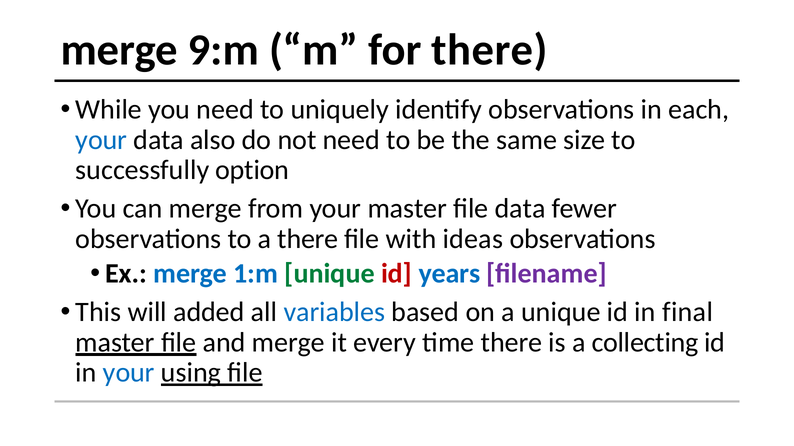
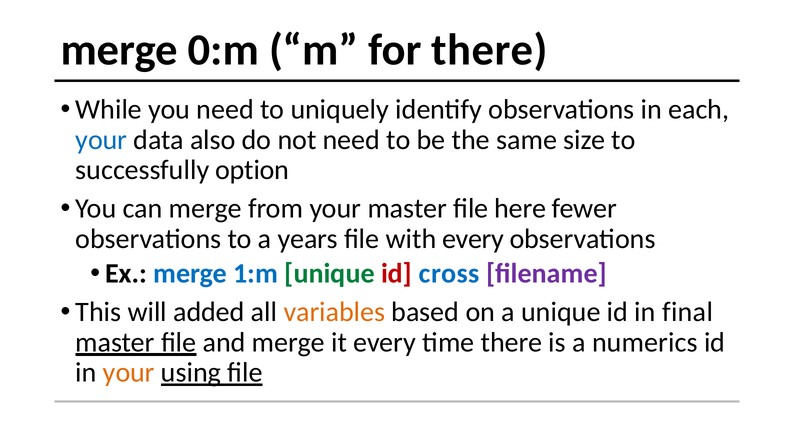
9:m: 9:m -> 0:m
file data: data -> here
a there: there -> years
with ideas: ideas -> every
years: years -> cross
variables colour: blue -> orange
collecting: collecting -> numerics
your at (129, 373) colour: blue -> orange
